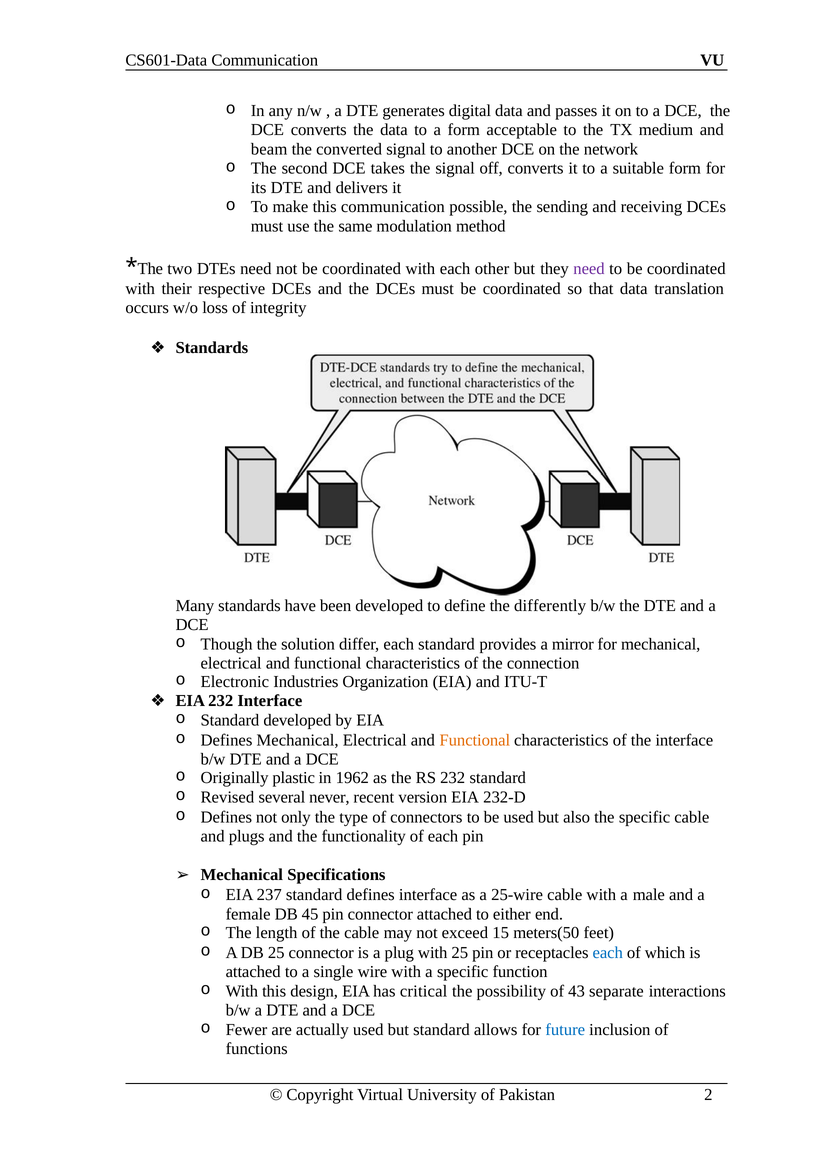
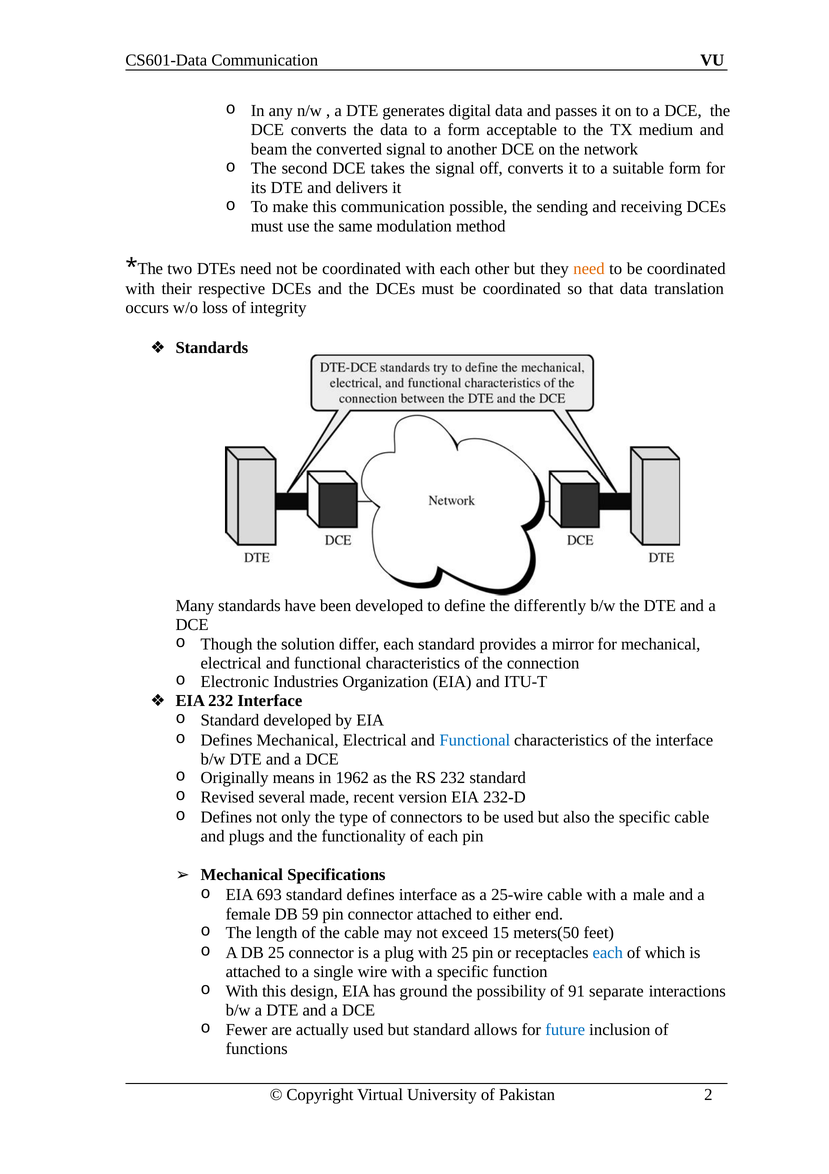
need at (589, 269) colour: purple -> orange
Functional at (475, 740) colour: orange -> blue
plastic: plastic -> means
never: never -> made
237: 237 -> 693
45: 45 -> 59
critical: critical -> ground
43: 43 -> 91
